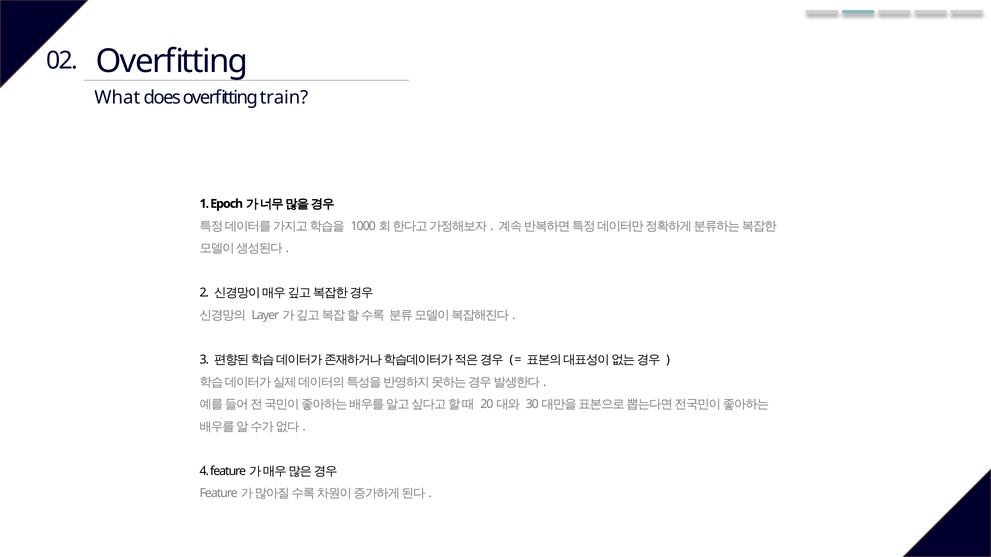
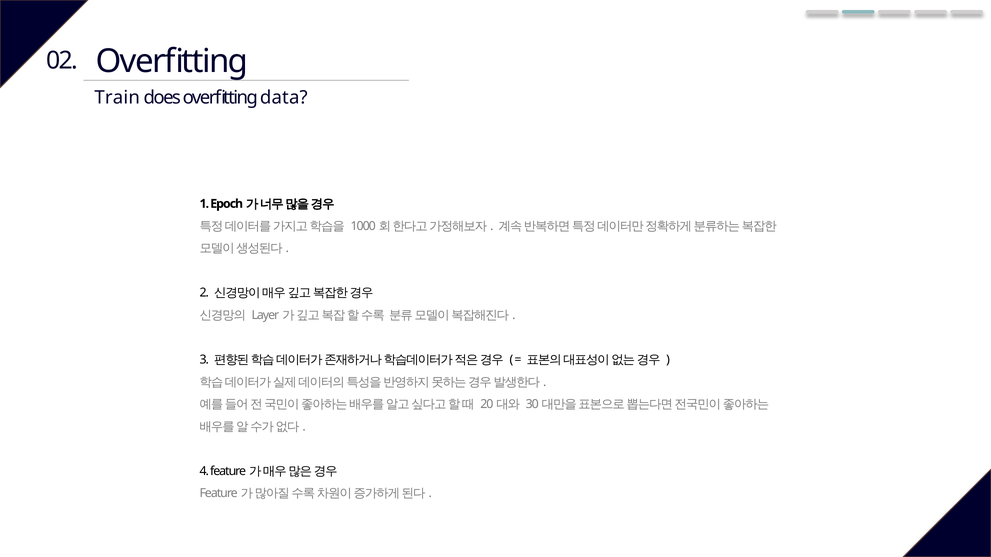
What: What -> Train
train: train -> data
